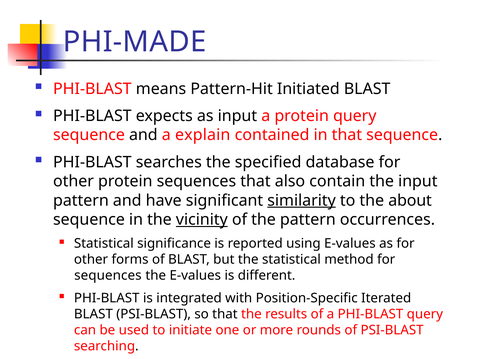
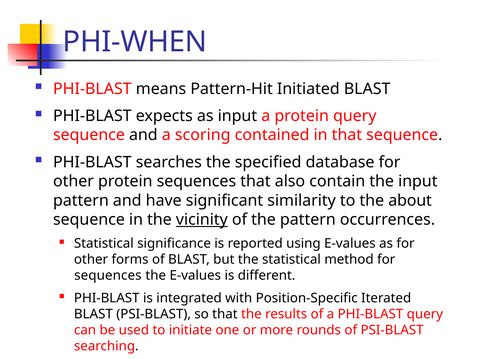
PHI-MADE: PHI-MADE -> PHI-WHEN
explain: explain -> scoring
similarity underline: present -> none
